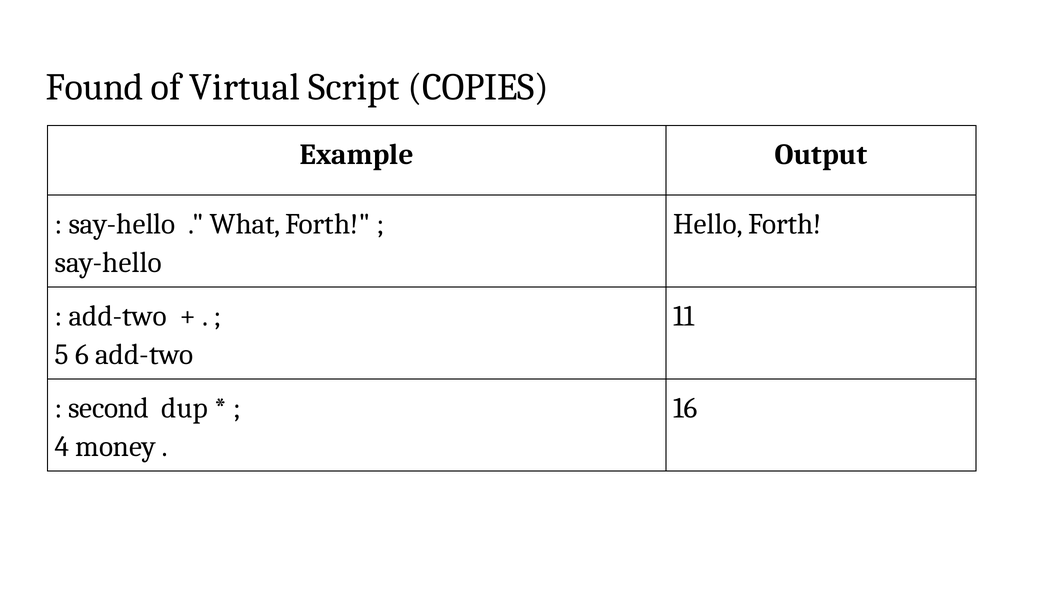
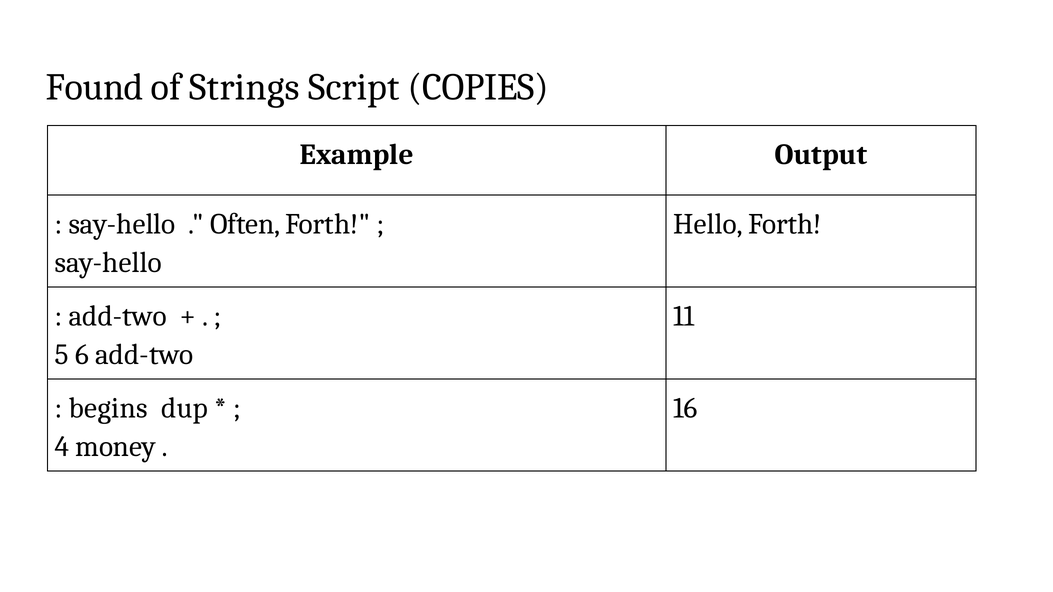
Virtual: Virtual -> Strings
What: What -> Often
second: second -> begins
